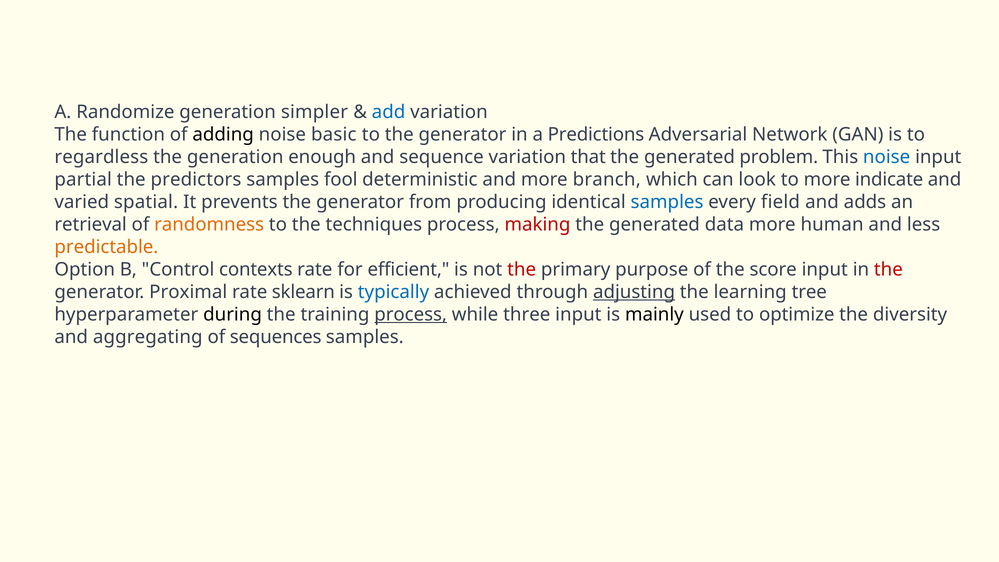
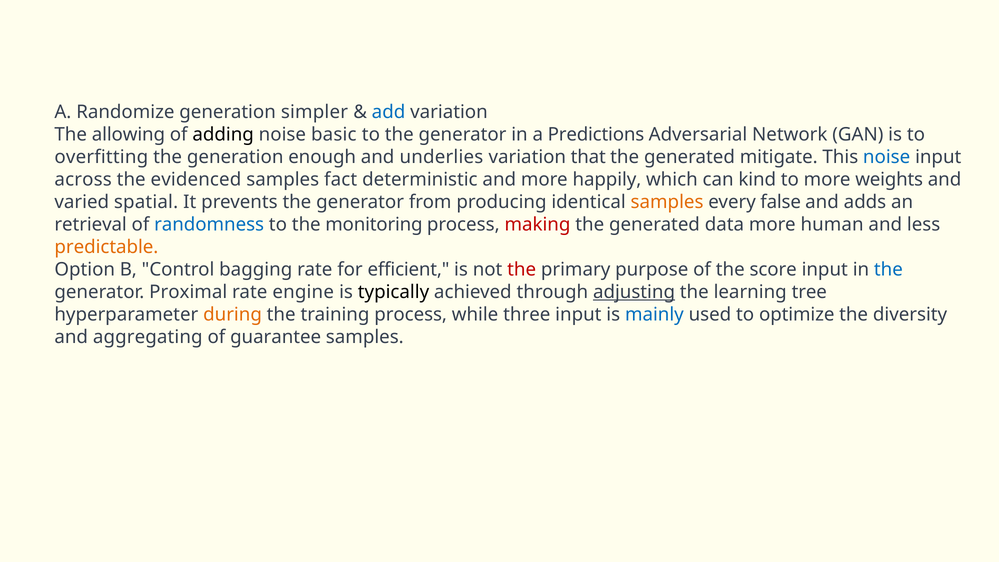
function: function -> allowing
regardless: regardless -> overfitting
sequence: sequence -> underlies
problem: problem -> mitigate
partial: partial -> across
predictors: predictors -> evidenced
fool: fool -> fact
branch: branch -> happily
look: look -> kind
indicate: indicate -> weights
samples at (667, 202) colour: blue -> orange
field: field -> false
randomness colour: orange -> blue
techniques: techniques -> monitoring
contexts: contexts -> bagging
the at (888, 269) colour: red -> blue
sklearn: sklearn -> engine
typically colour: blue -> black
during colour: black -> orange
process at (411, 314) underline: present -> none
mainly colour: black -> blue
sequences: sequences -> guarantee
